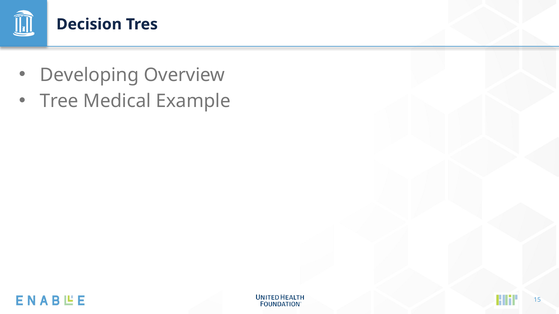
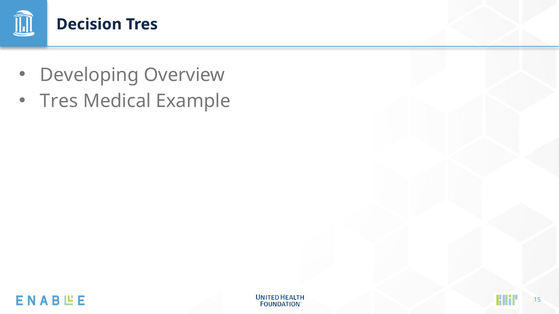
Tree at (59, 101): Tree -> Tres
